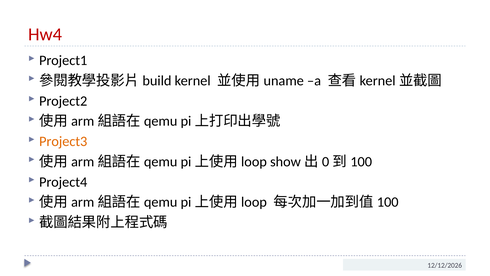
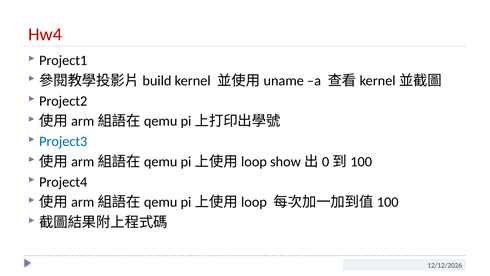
Project3 colour: orange -> blue
